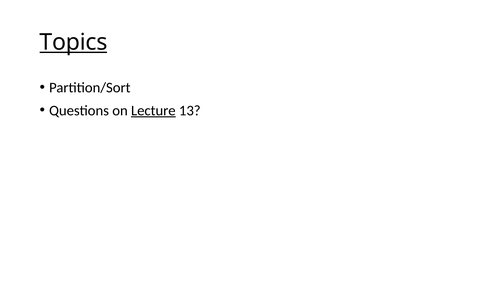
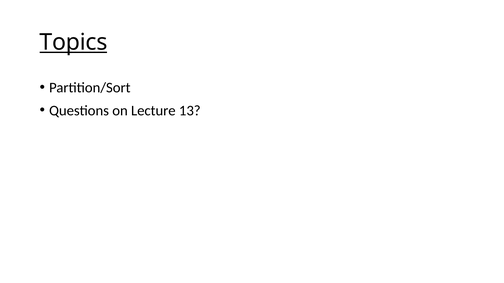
Lecture underline: present -> none
